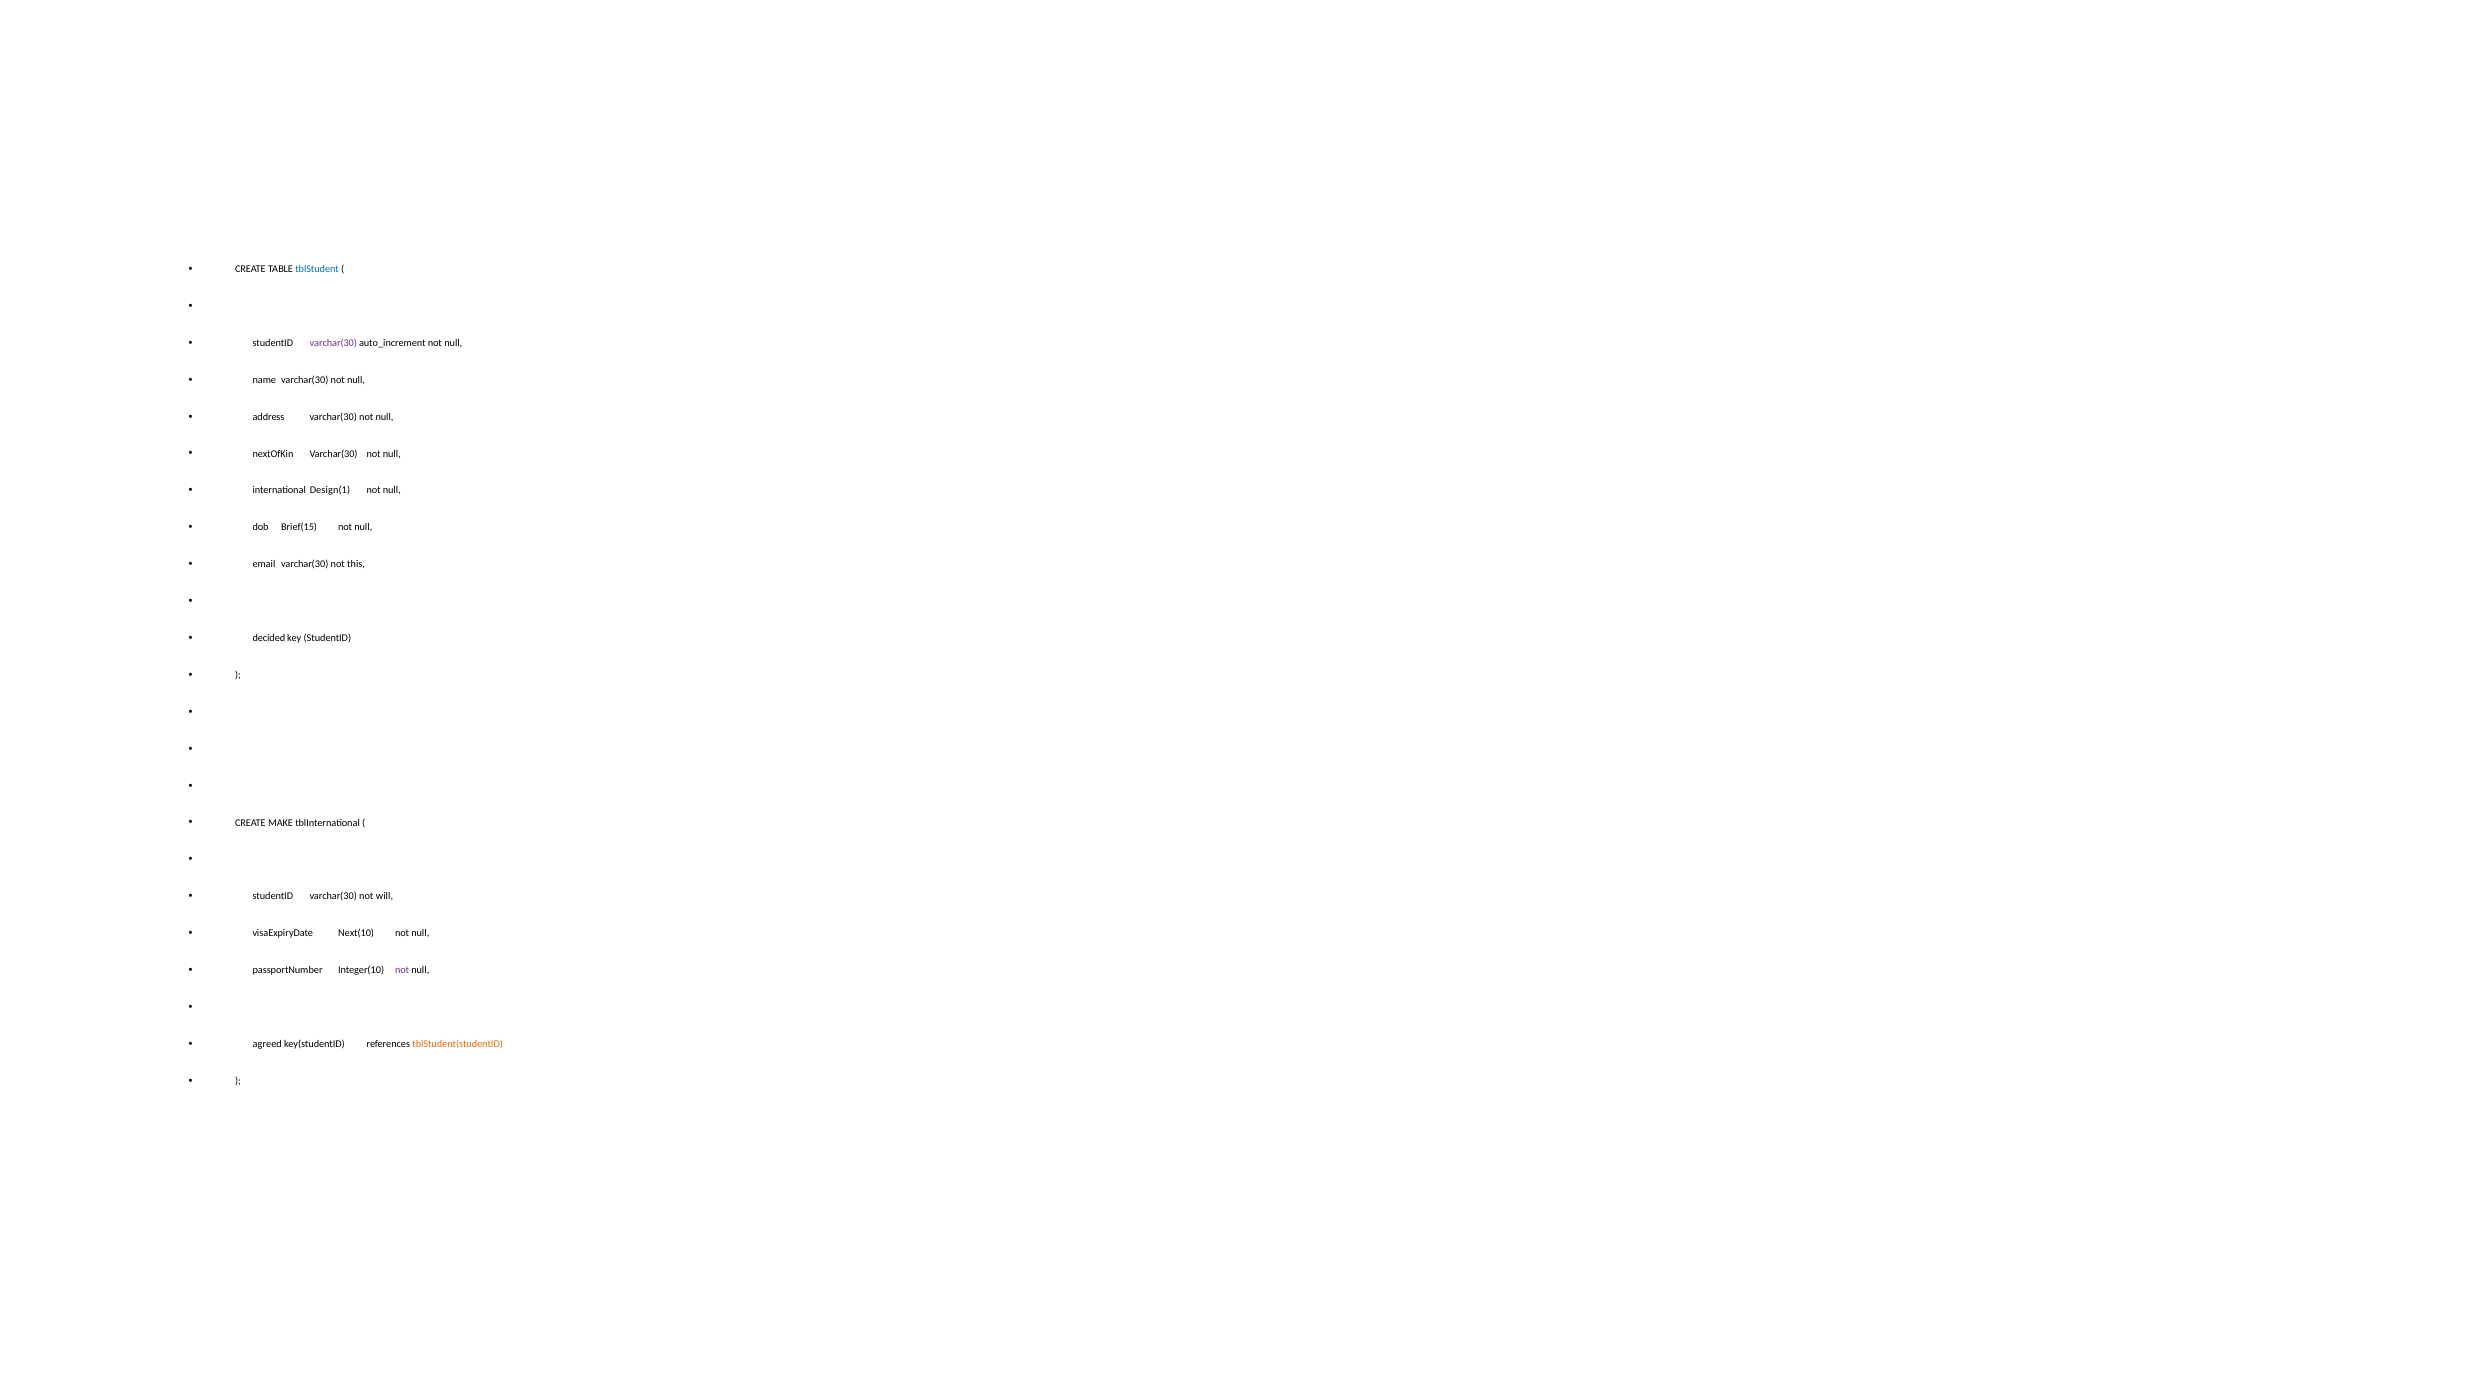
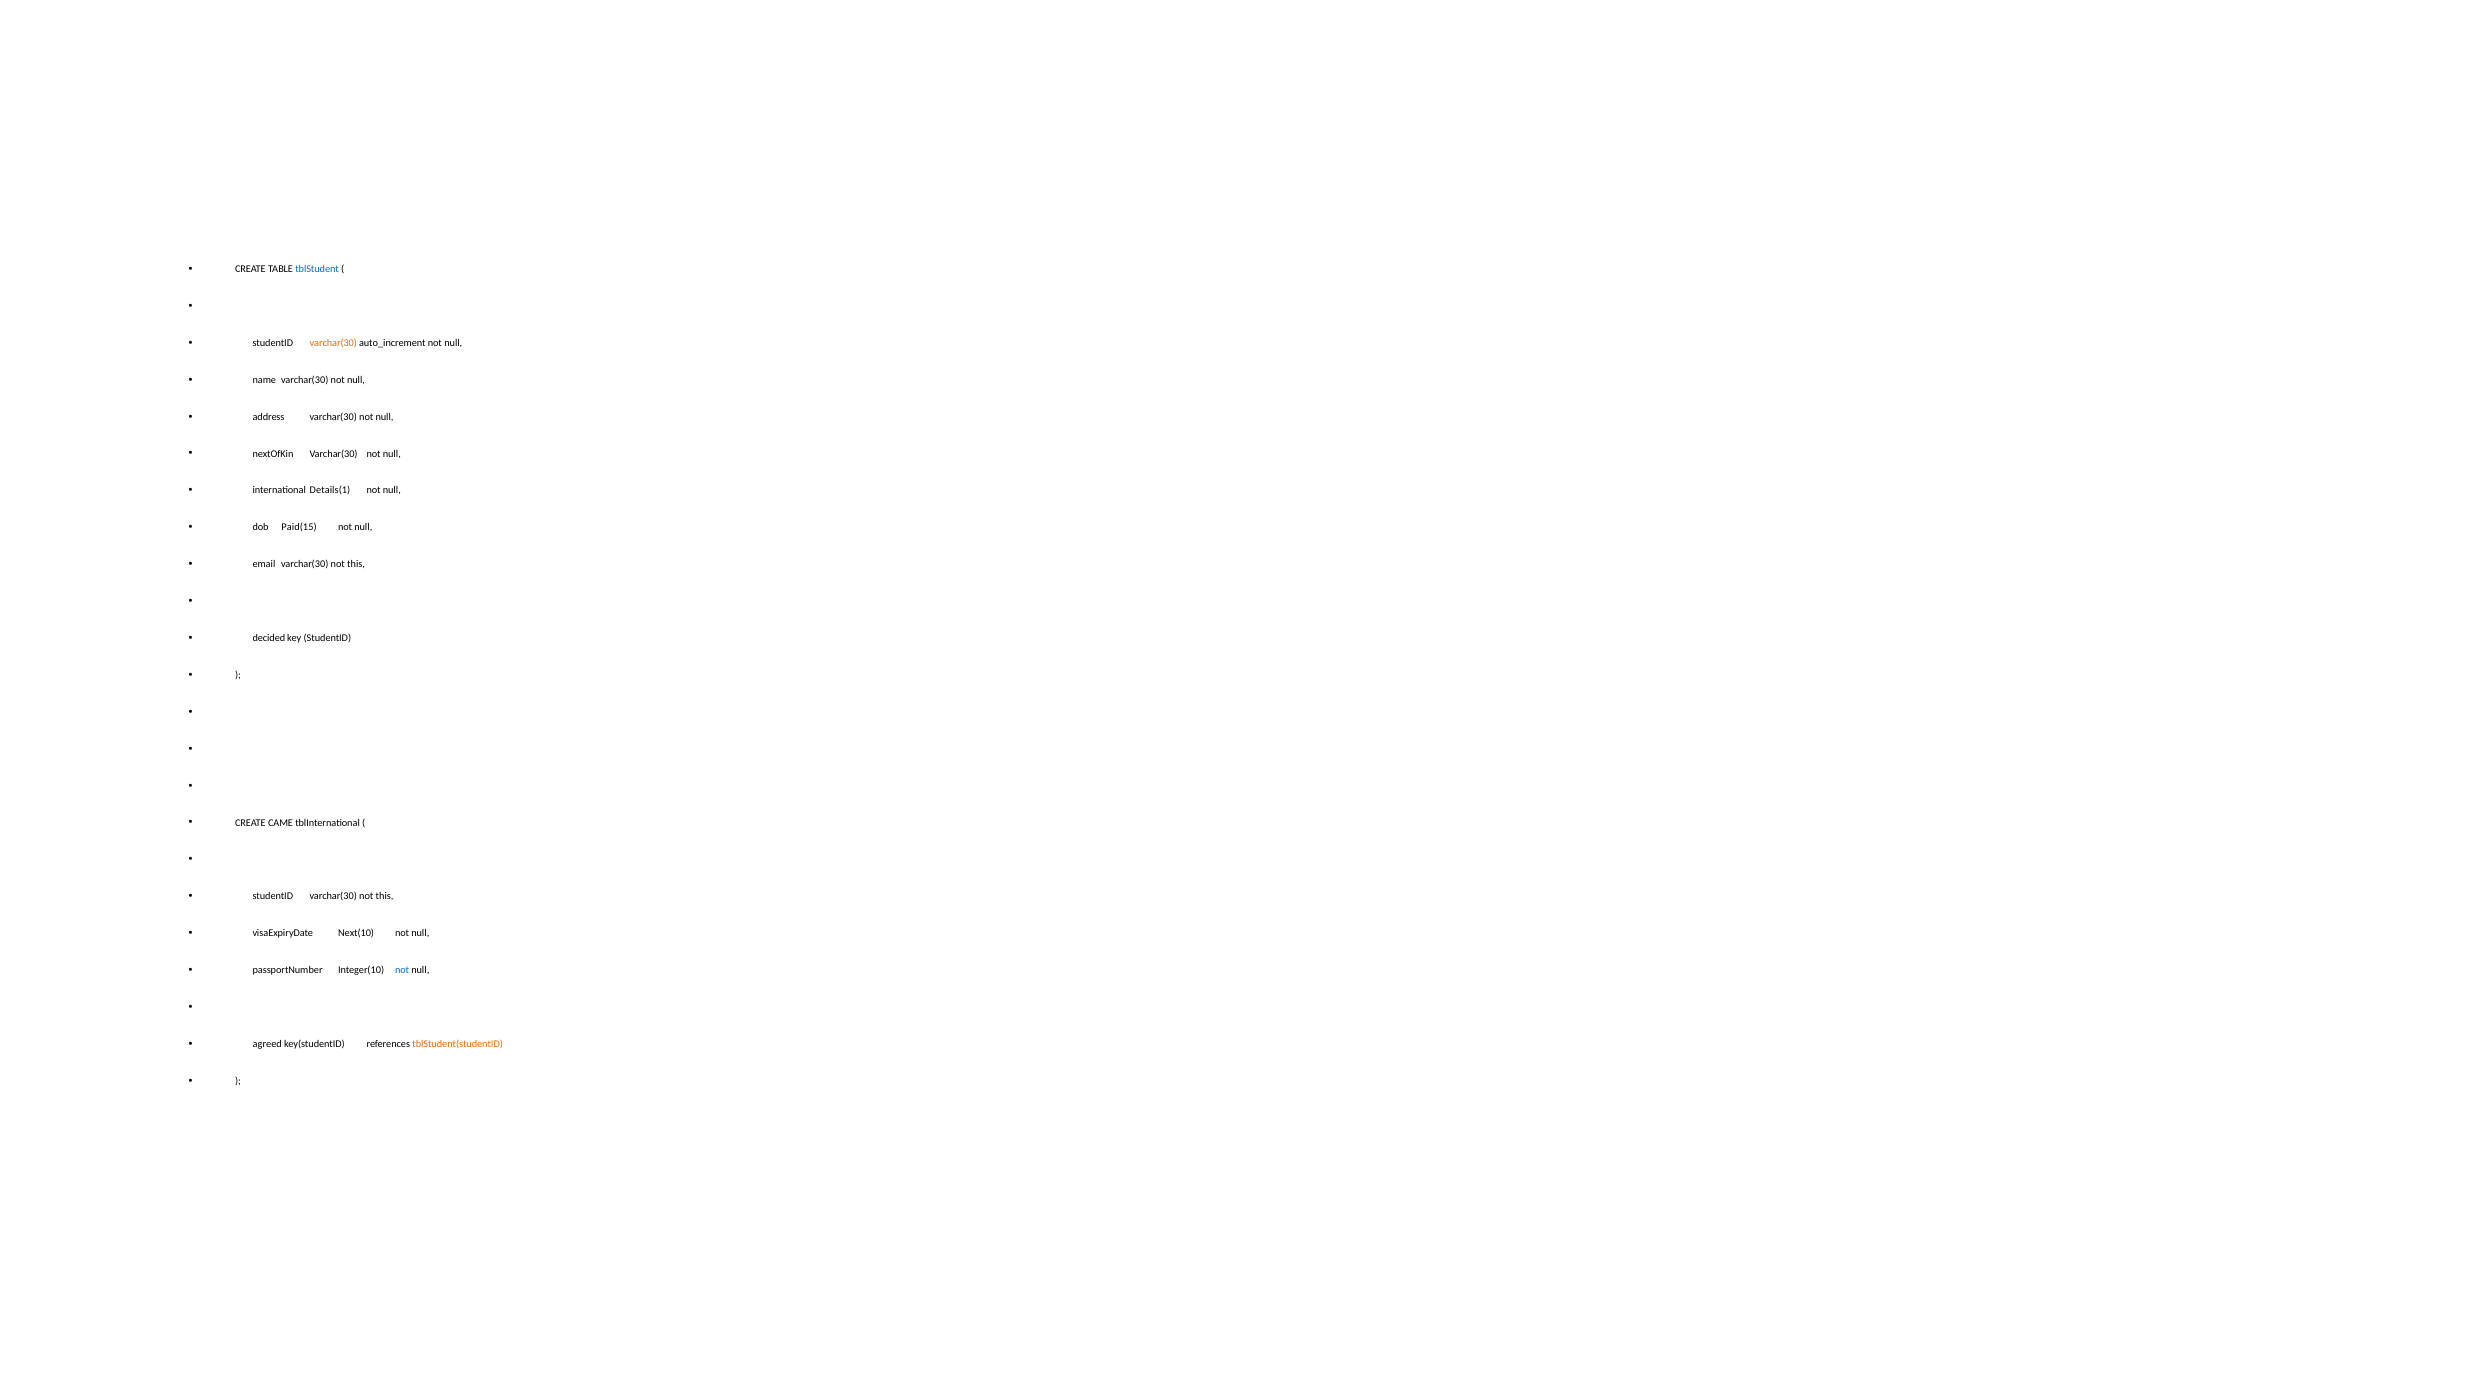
varchar(30 at (333, 343) colour: purple -> orange
Design(1: Design(1 -> Details(1
Brief(15: Brief(15 -> Paid(15
MAKE: MAKE -> CAME
studentID varchar(30 not will: will -> this
not at (402, 970) colour: purple -> blue
